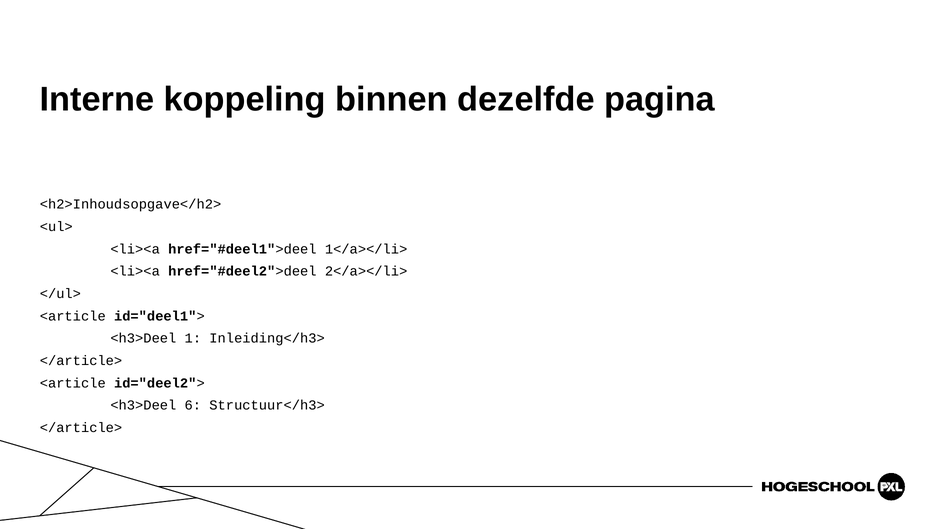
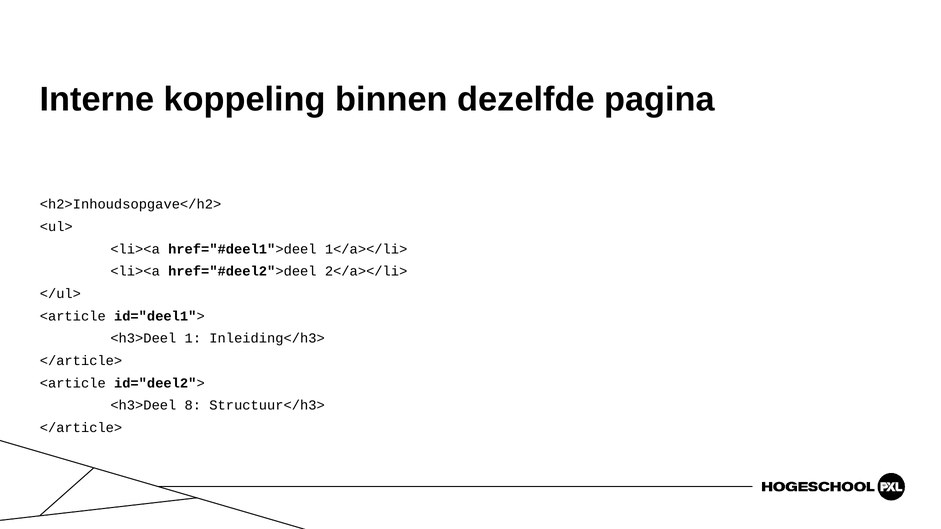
6: 6 -> 8
